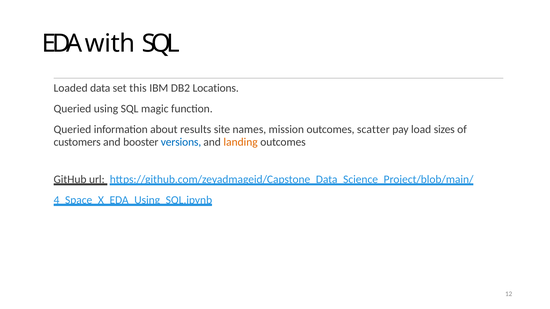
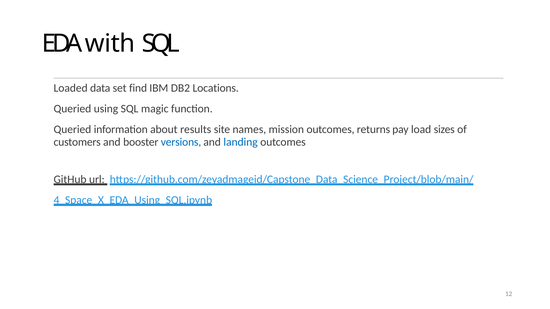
this: this -> find
scatter: scatter -> returns
landing colour: orange -> blue
